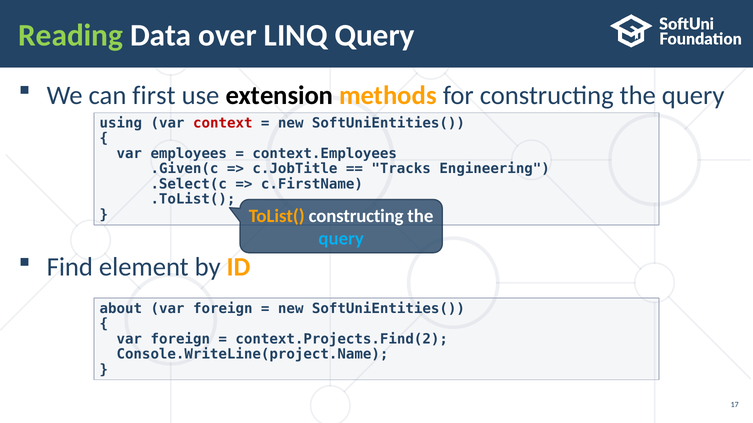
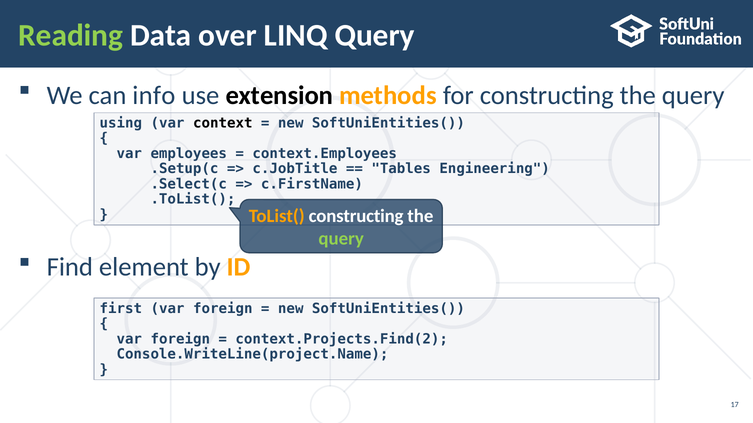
first: first -> info
context colour: red -> black
.Given(c: .Given(c -> .Setup(c
Tracks: Tracks -> Tables
query at (341, 239) colour: light blue -> light green
about: about -> first
